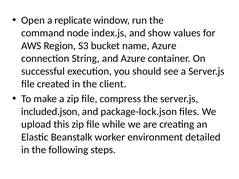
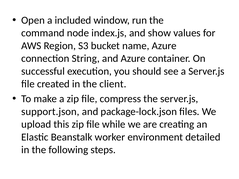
replicate: replicate -> included
included.json: included.json -> support.json
